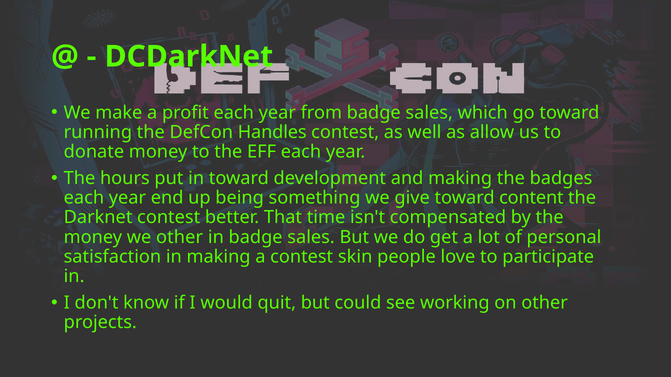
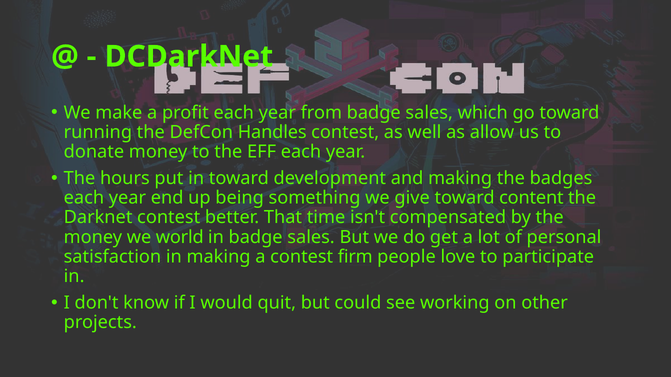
we other: other -> world
skin: skin -> firm
